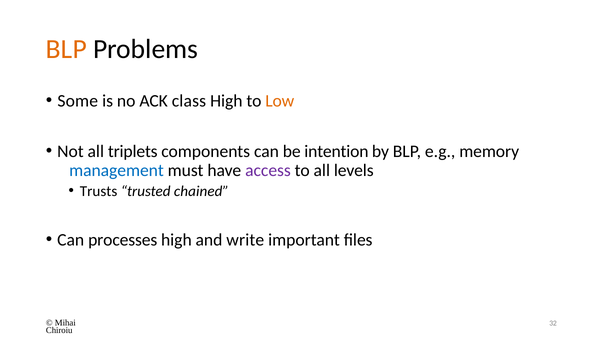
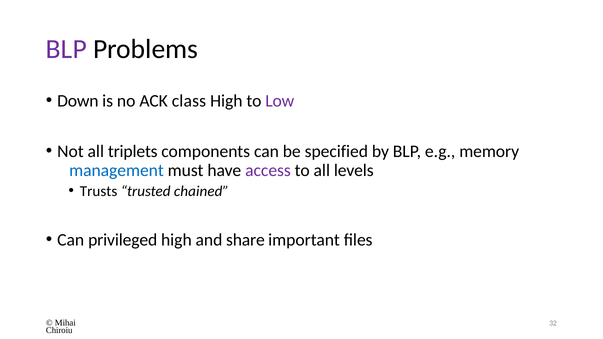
BLP at (66, 49) colour: orange -> purple
Some: Some -> Down
Low colour: orange -> purple
intention: intention -> specified
processes: processes -> privileged
write: write -> share
